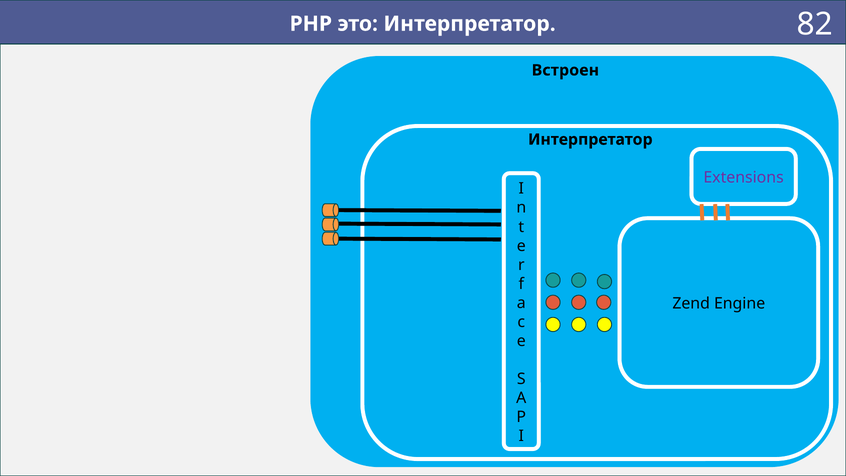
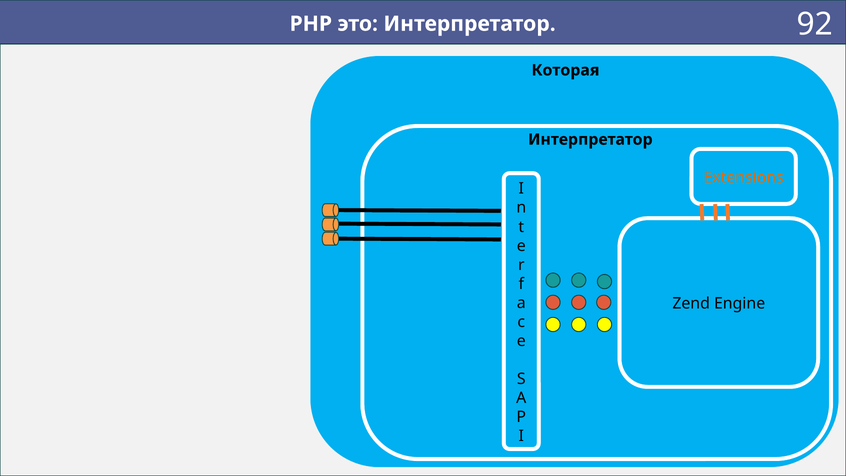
82: 82 -> 92
Встроен: Встроен -> Которая
Extensions colour: purple -> orange
